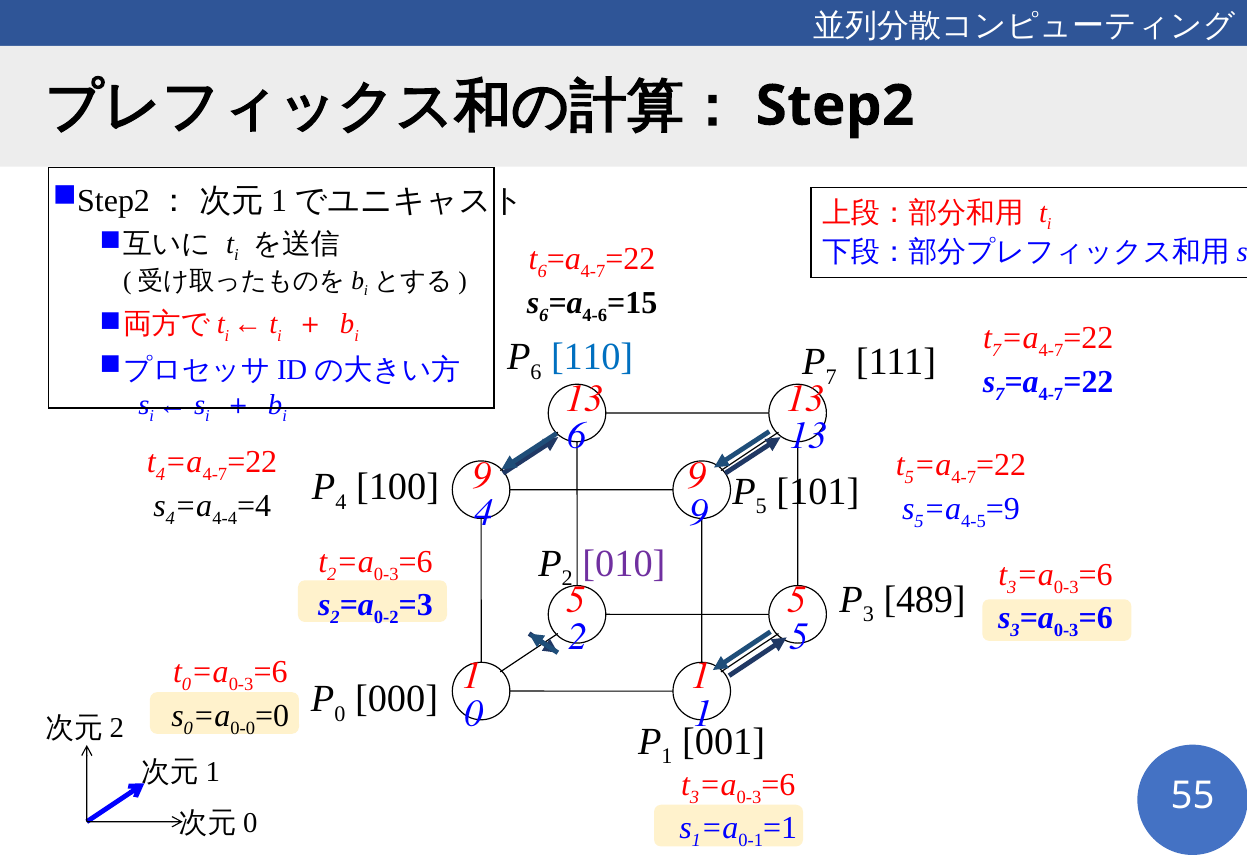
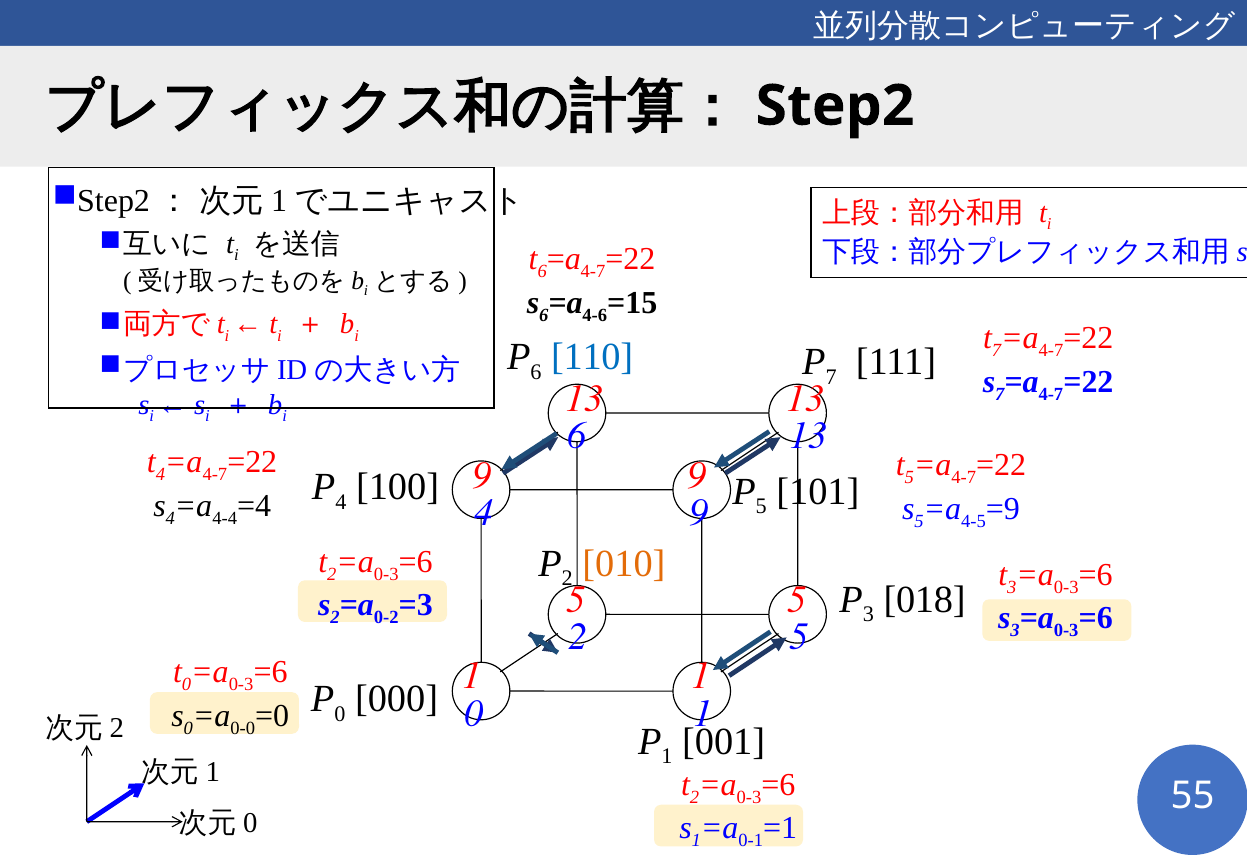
010 colour: purple -> orange
489: 489 -> 018
3 at (695, 797): 3 -> 2
